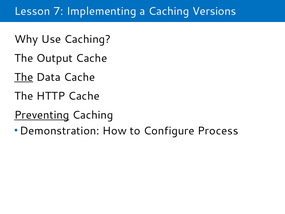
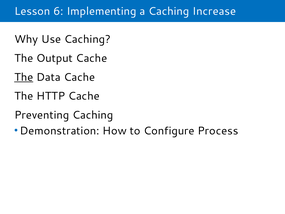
7: 7 -> 6
Versions: Versions -> Increase
Preventing underline: present -> none
